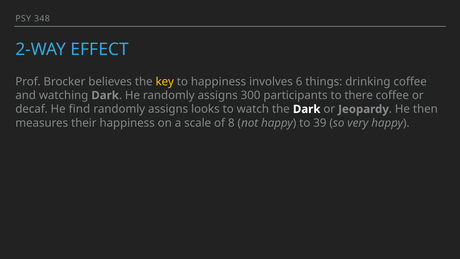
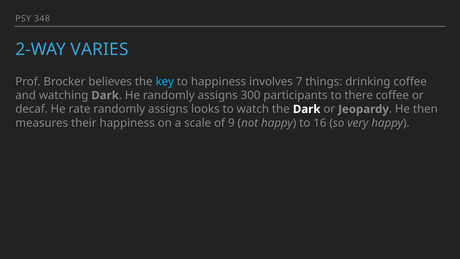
EFFECT: EFFECT -> VARIES
key colour: yellow -> light blue
6: 6 -> 7
find: find -> rate
8: 8 -> 9
39: 39 -> 16
